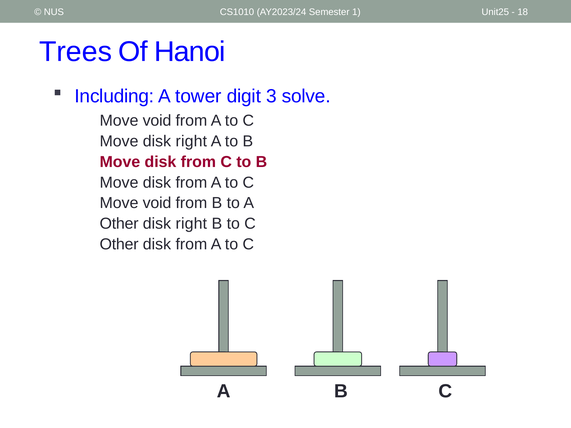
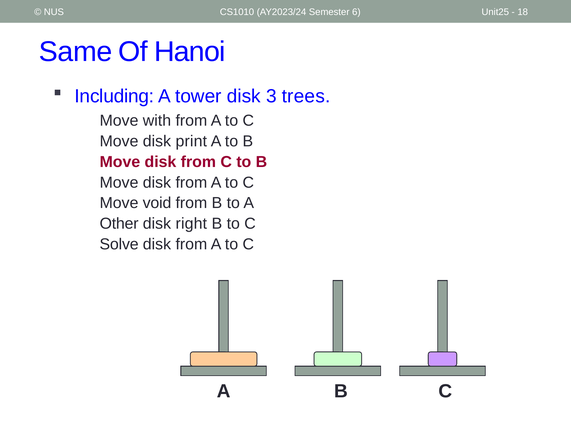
1: 1 -> 6
Trees: Trees -> Same
tower digit: digit -> disk
solve: solve -> trees
void at (157, 121): void -> with
Move disk right: right -> print
Other at (119, 244): Other -> Solve
